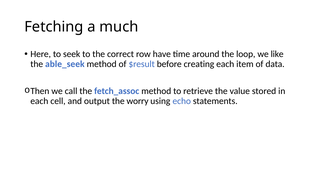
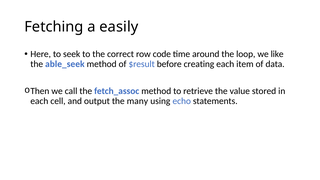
much: much -> easily
have: have -> code
worry: worry -> many
